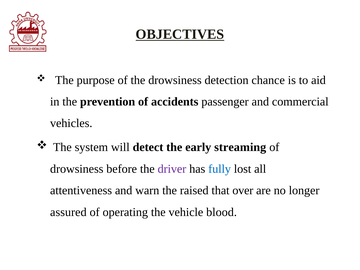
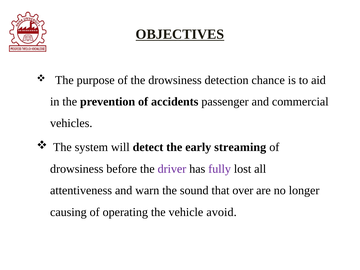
fully colour: blue -> purple
raised: raised -> sound
assured: assured -> causing
blood: blood -> avoid
